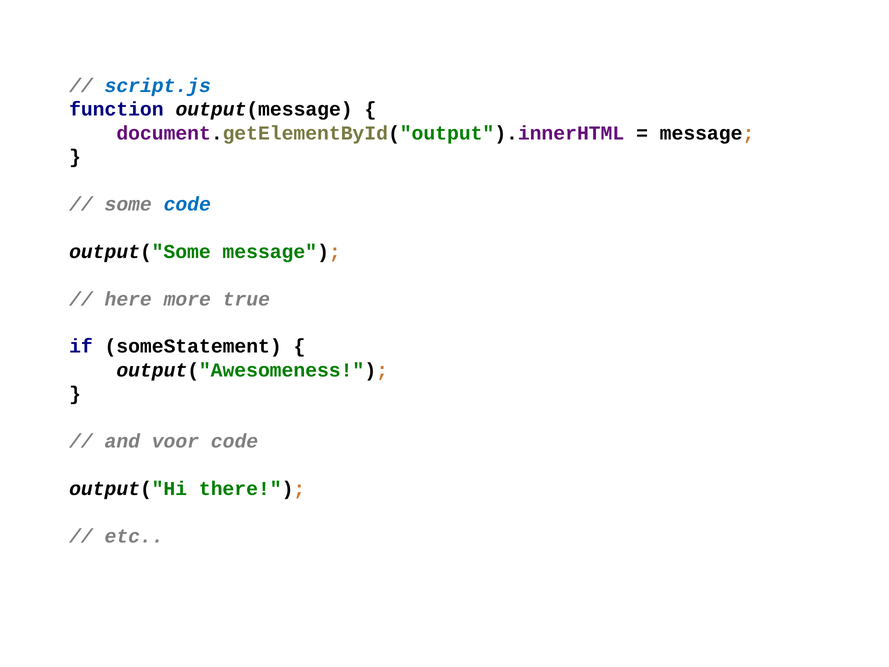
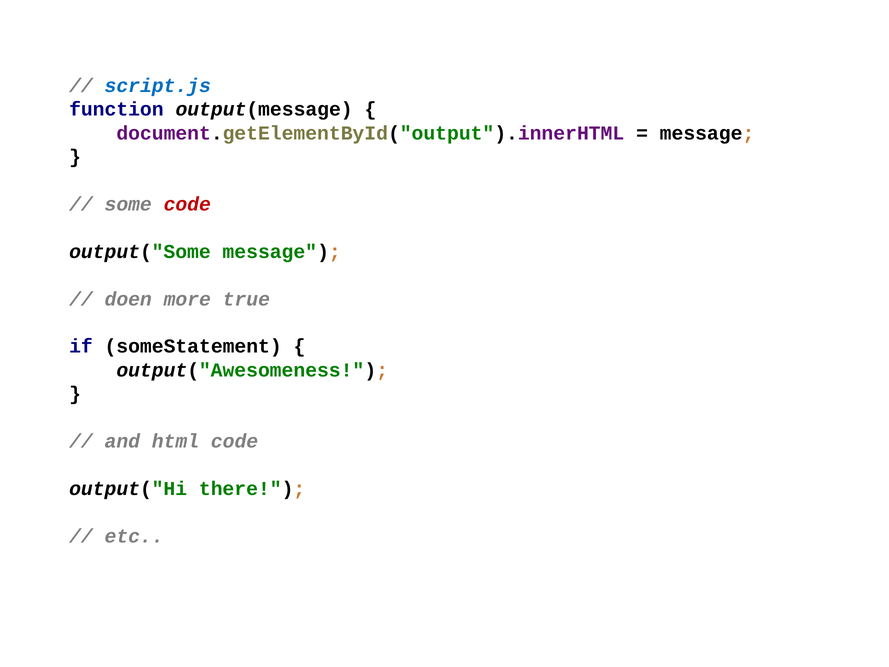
code at (187, 204) colour: blue -> red
here: here -> doen
voor: voor -> html
